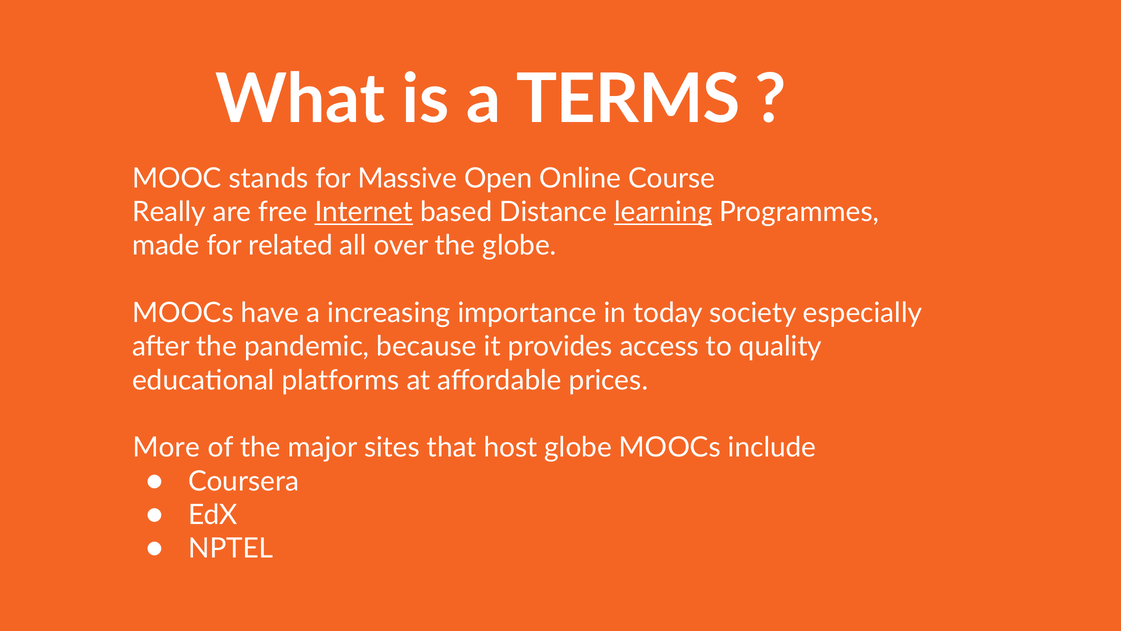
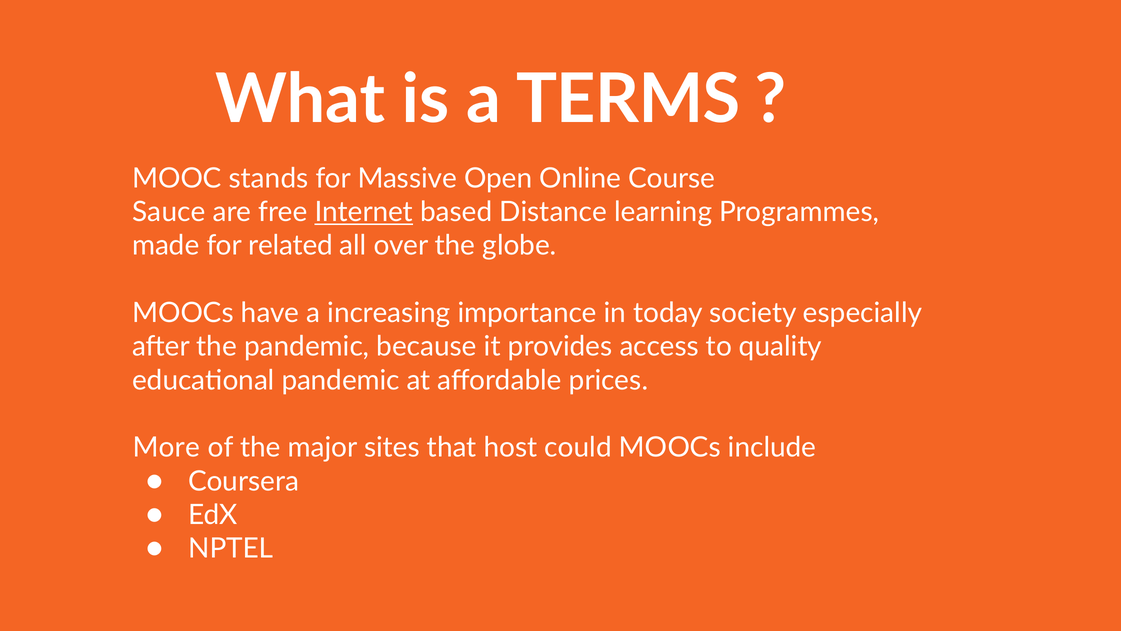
Really: Really -> Sauce
learning underline: present -> none
educational platforms: platforms -> pandemic
host globe: globe -> could
